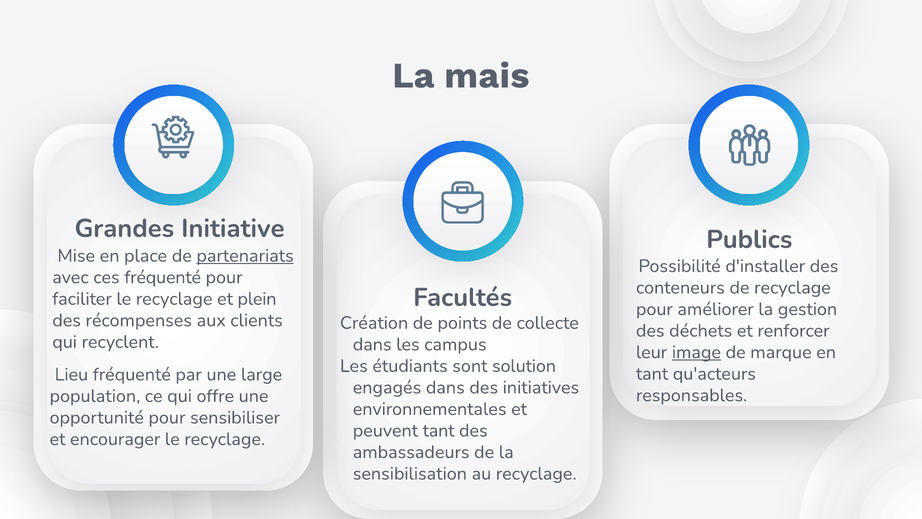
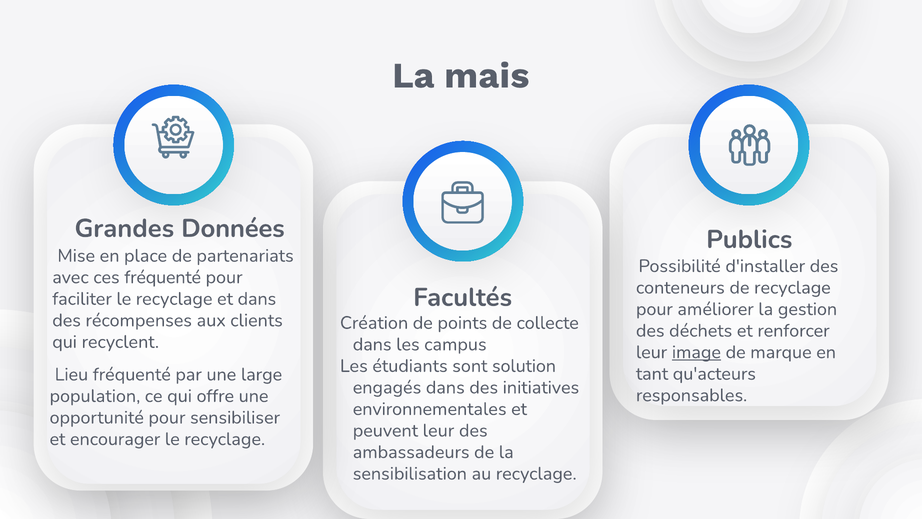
Initiative: Initiative -> Données
partenariats underline: present -> none
et plein: plein -> dans
peuvent tant: tant -> leur
